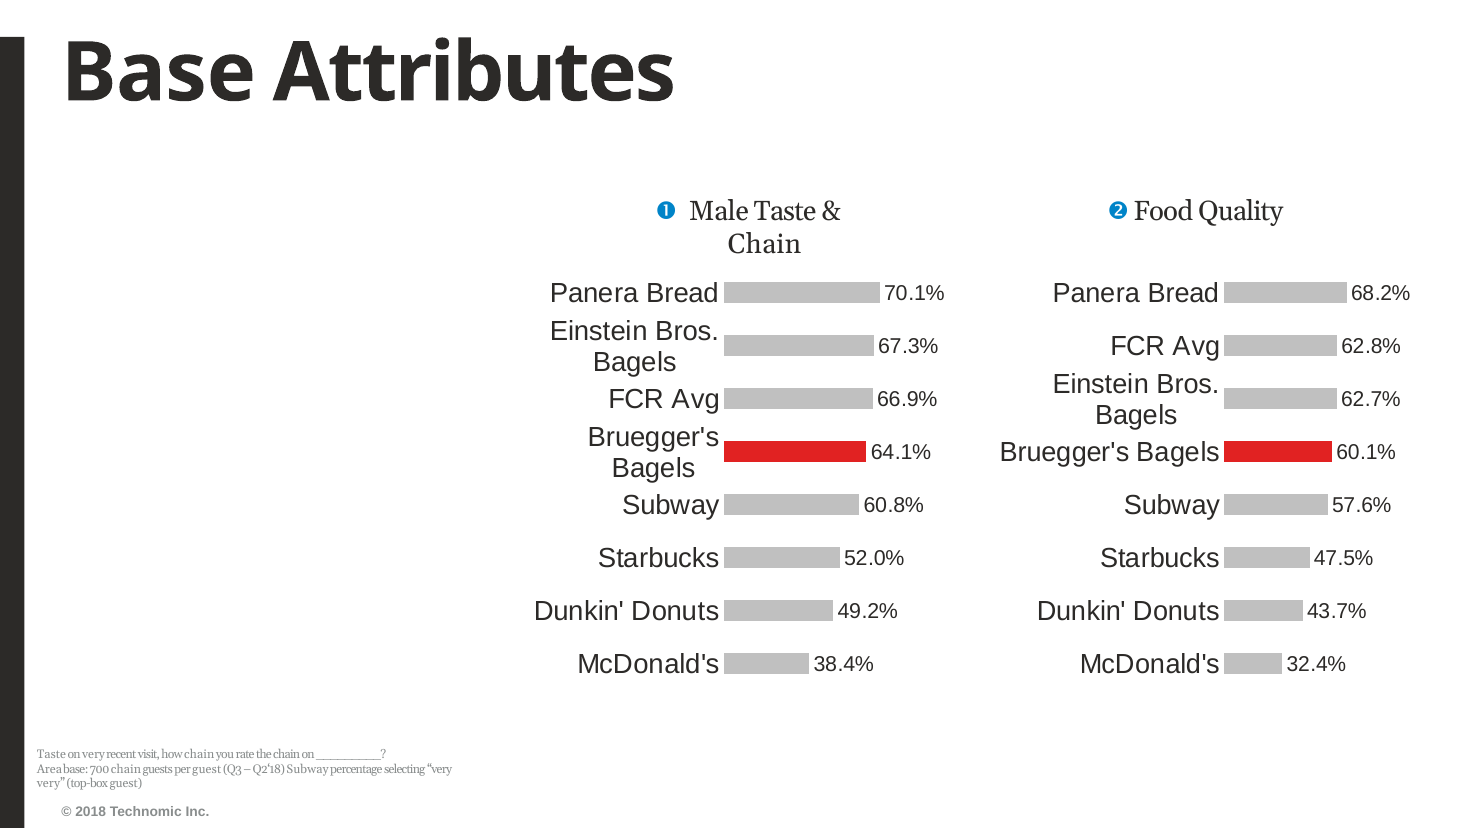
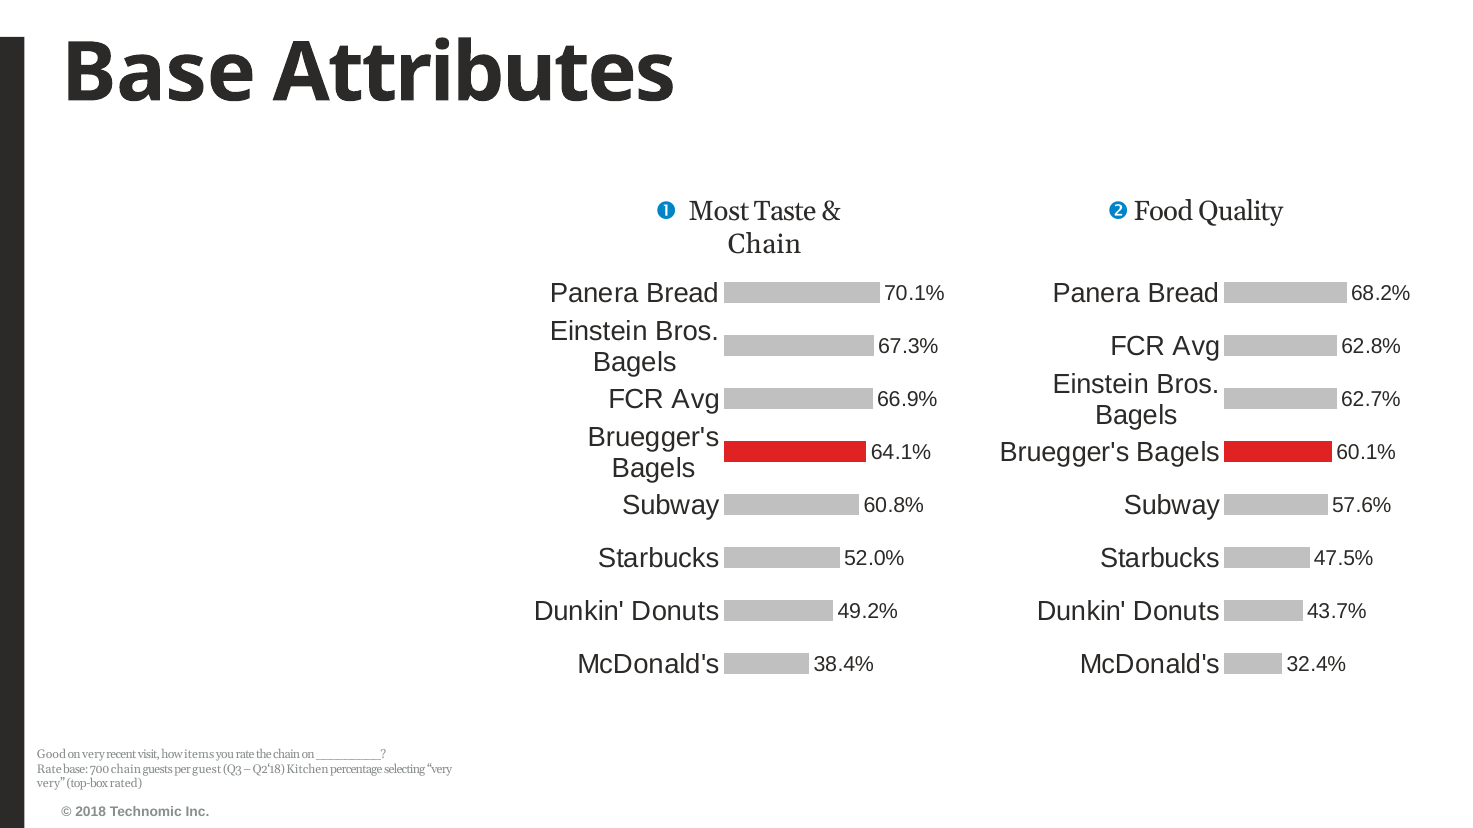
Male: Male -> Most
Taste at (51, 755): Taste -> Good
how chain: chain -> items
Area at (49, 770): Area -> Rate
Q2‘18 Subway: Subway -> Kitchen
top-box guest: guest -> rated
